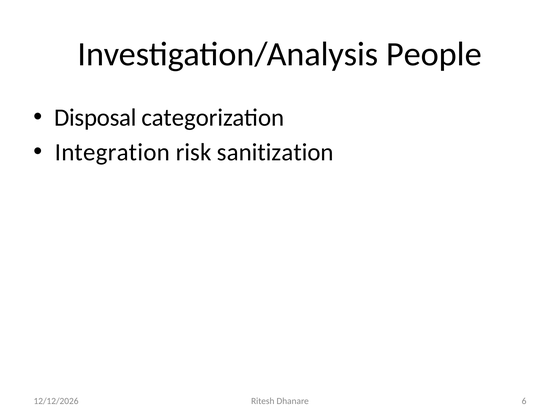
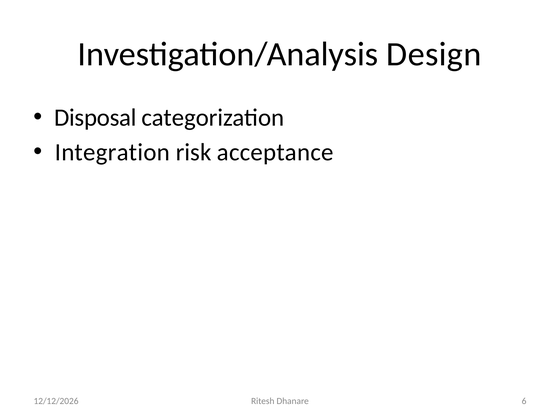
People: People -> Design
sanitization: sanitization -> acceptance
